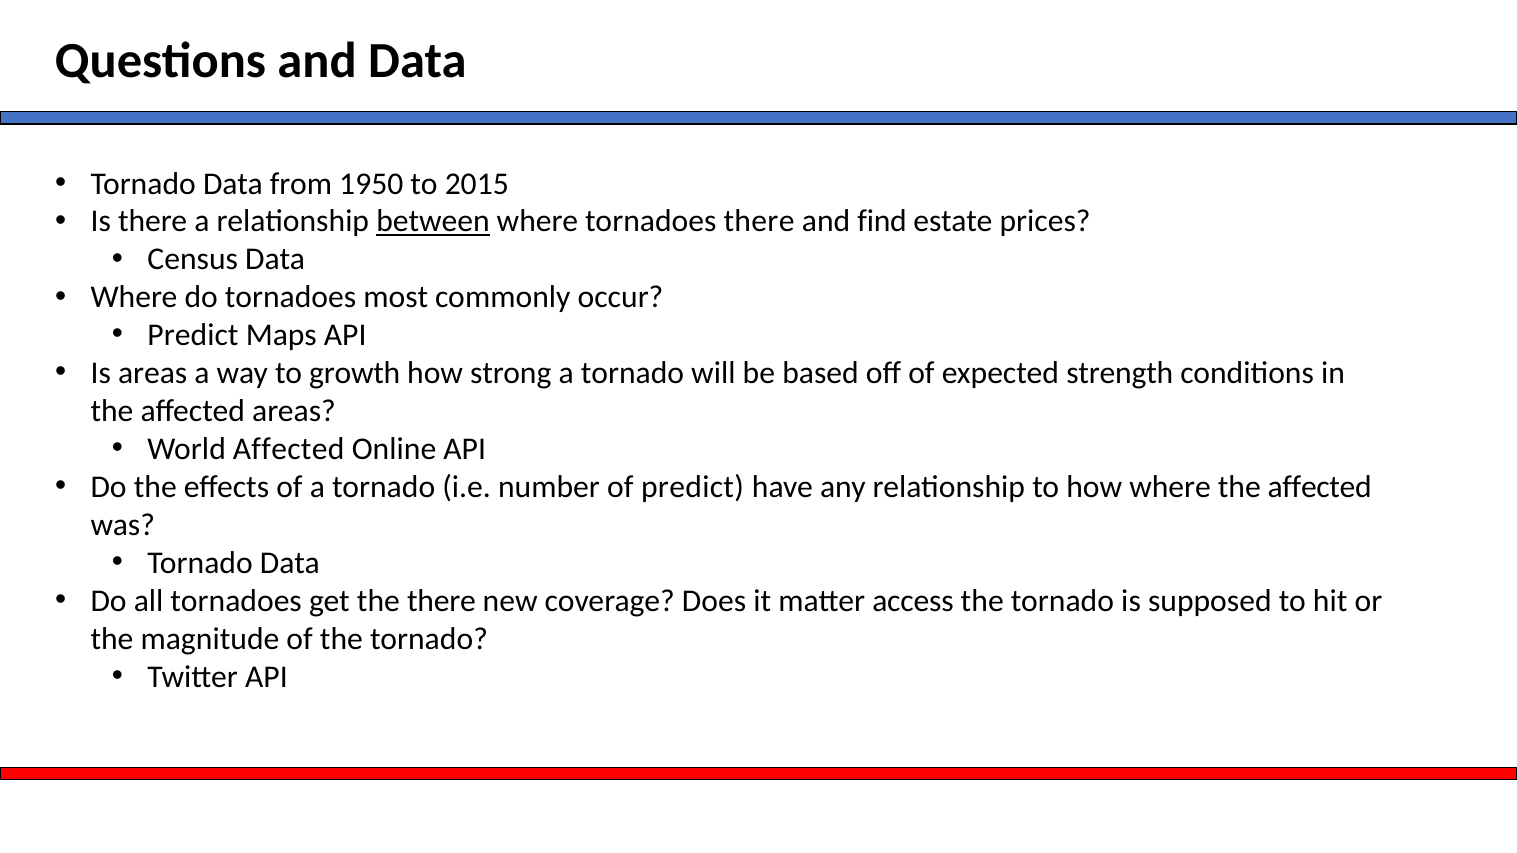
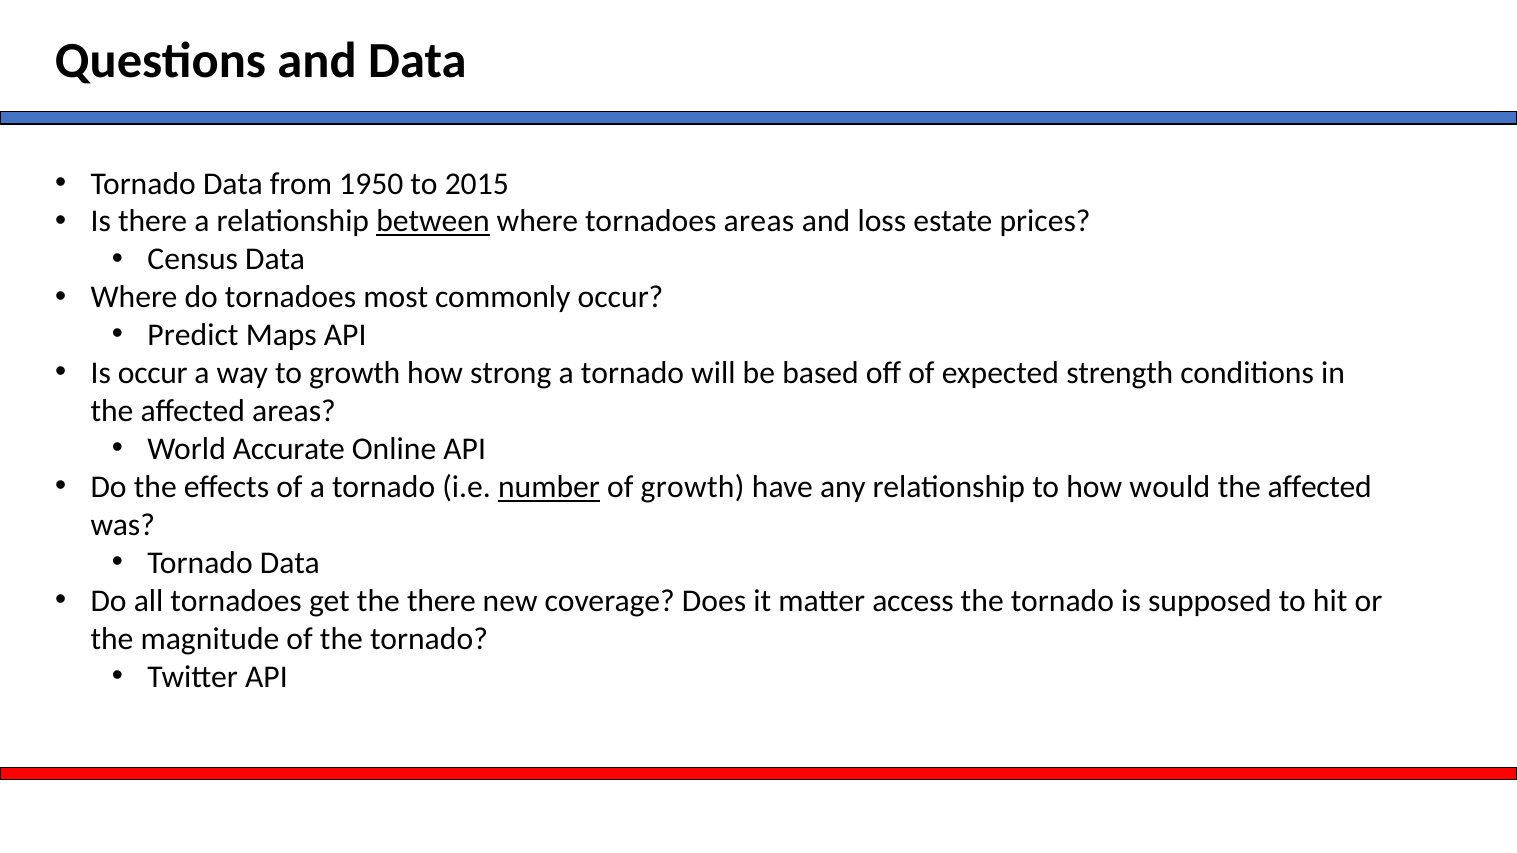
tornadoes there: there -> areas
find: find -> loss
Is areas: areas -> occur
World Affected: Affected -> Accurate
number underline: none -> present
of predict: predict -> growth
how where: where -> would
